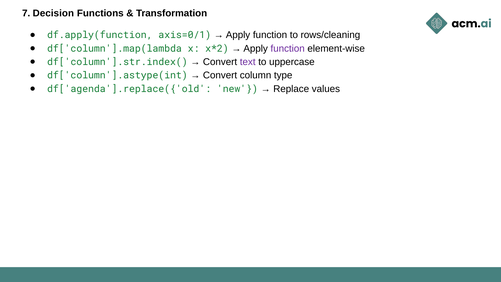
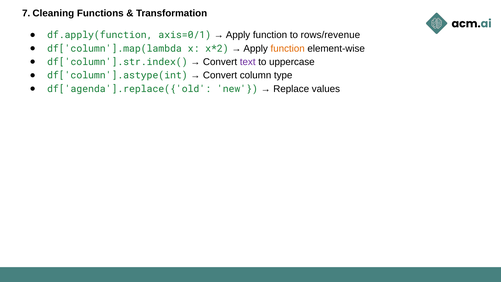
Decision: Decision -> Cleaning
rows/cleaning: rows/cleaning -> rows/revenue
function at (288, 48) colour: purple -> orange
